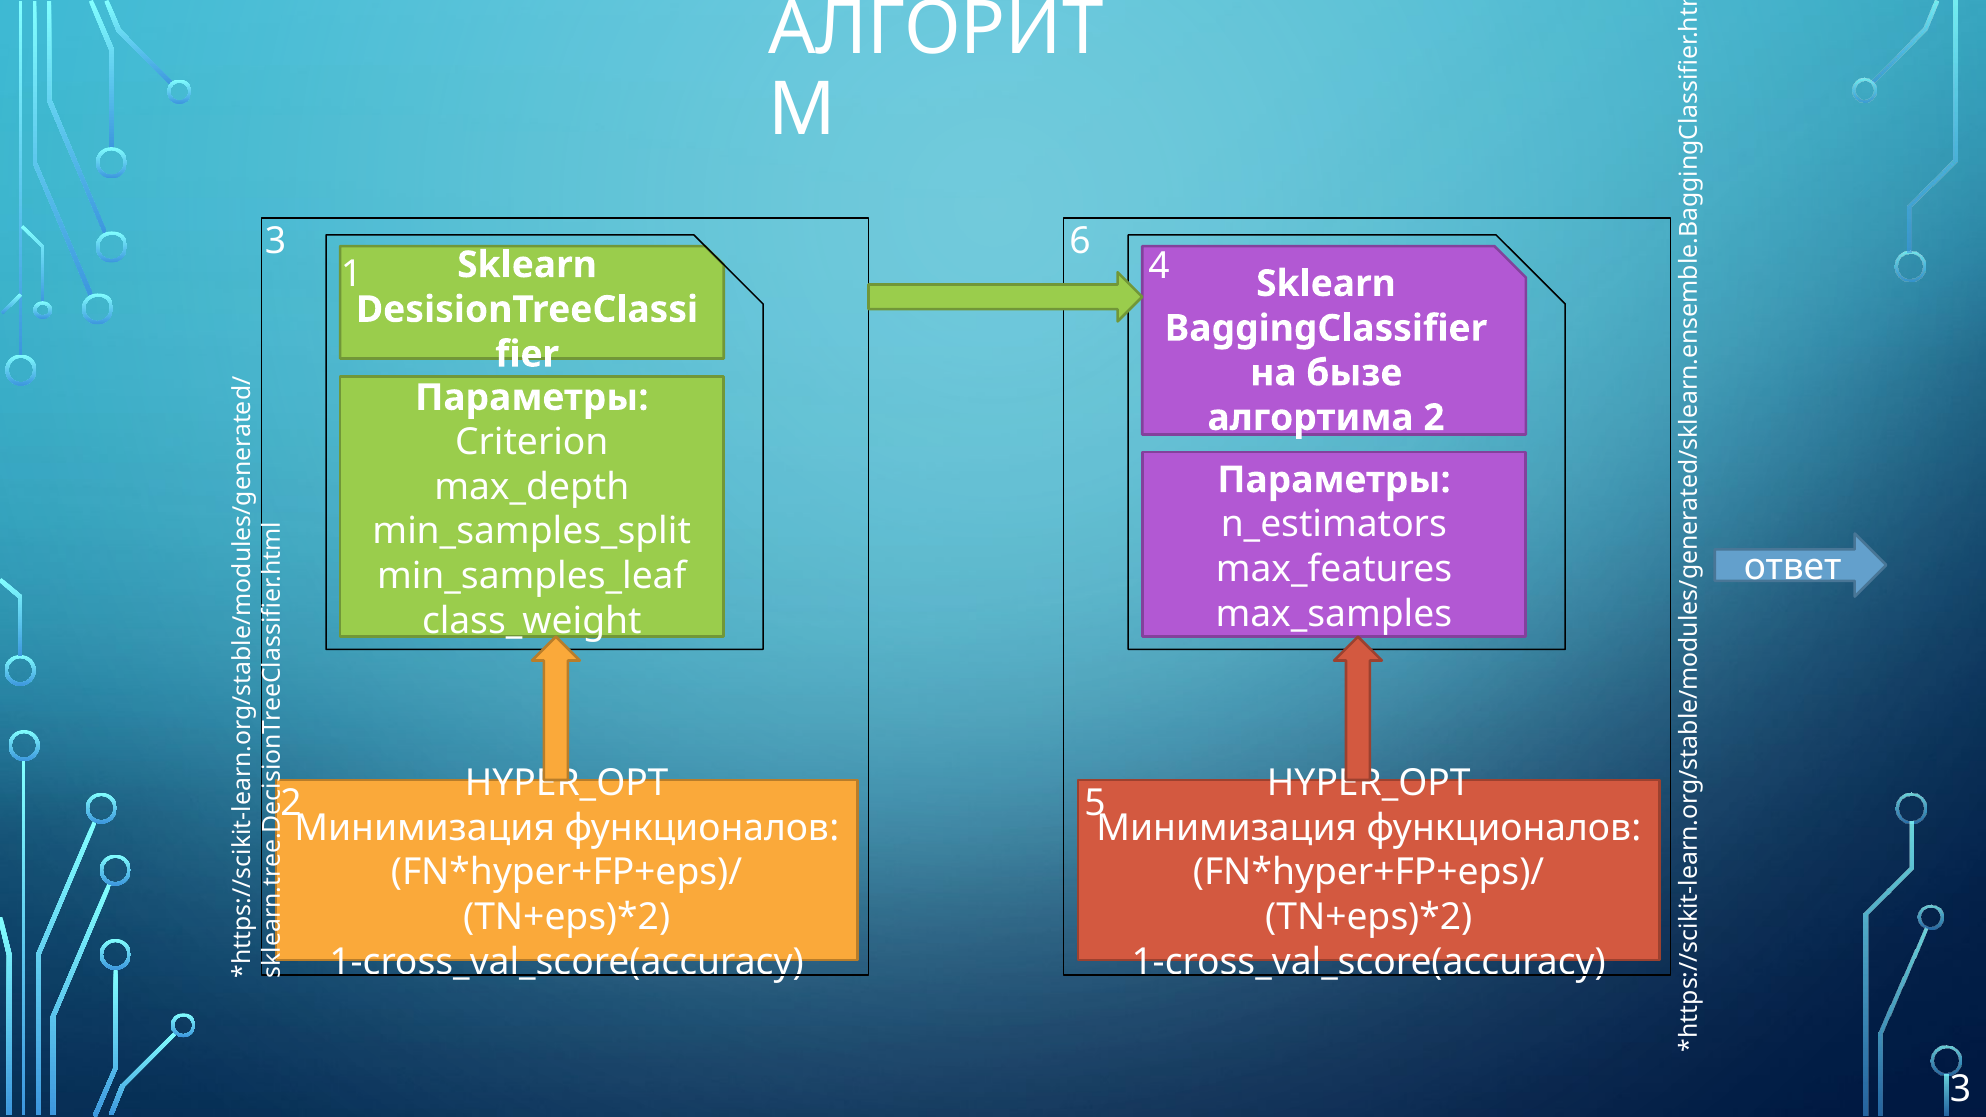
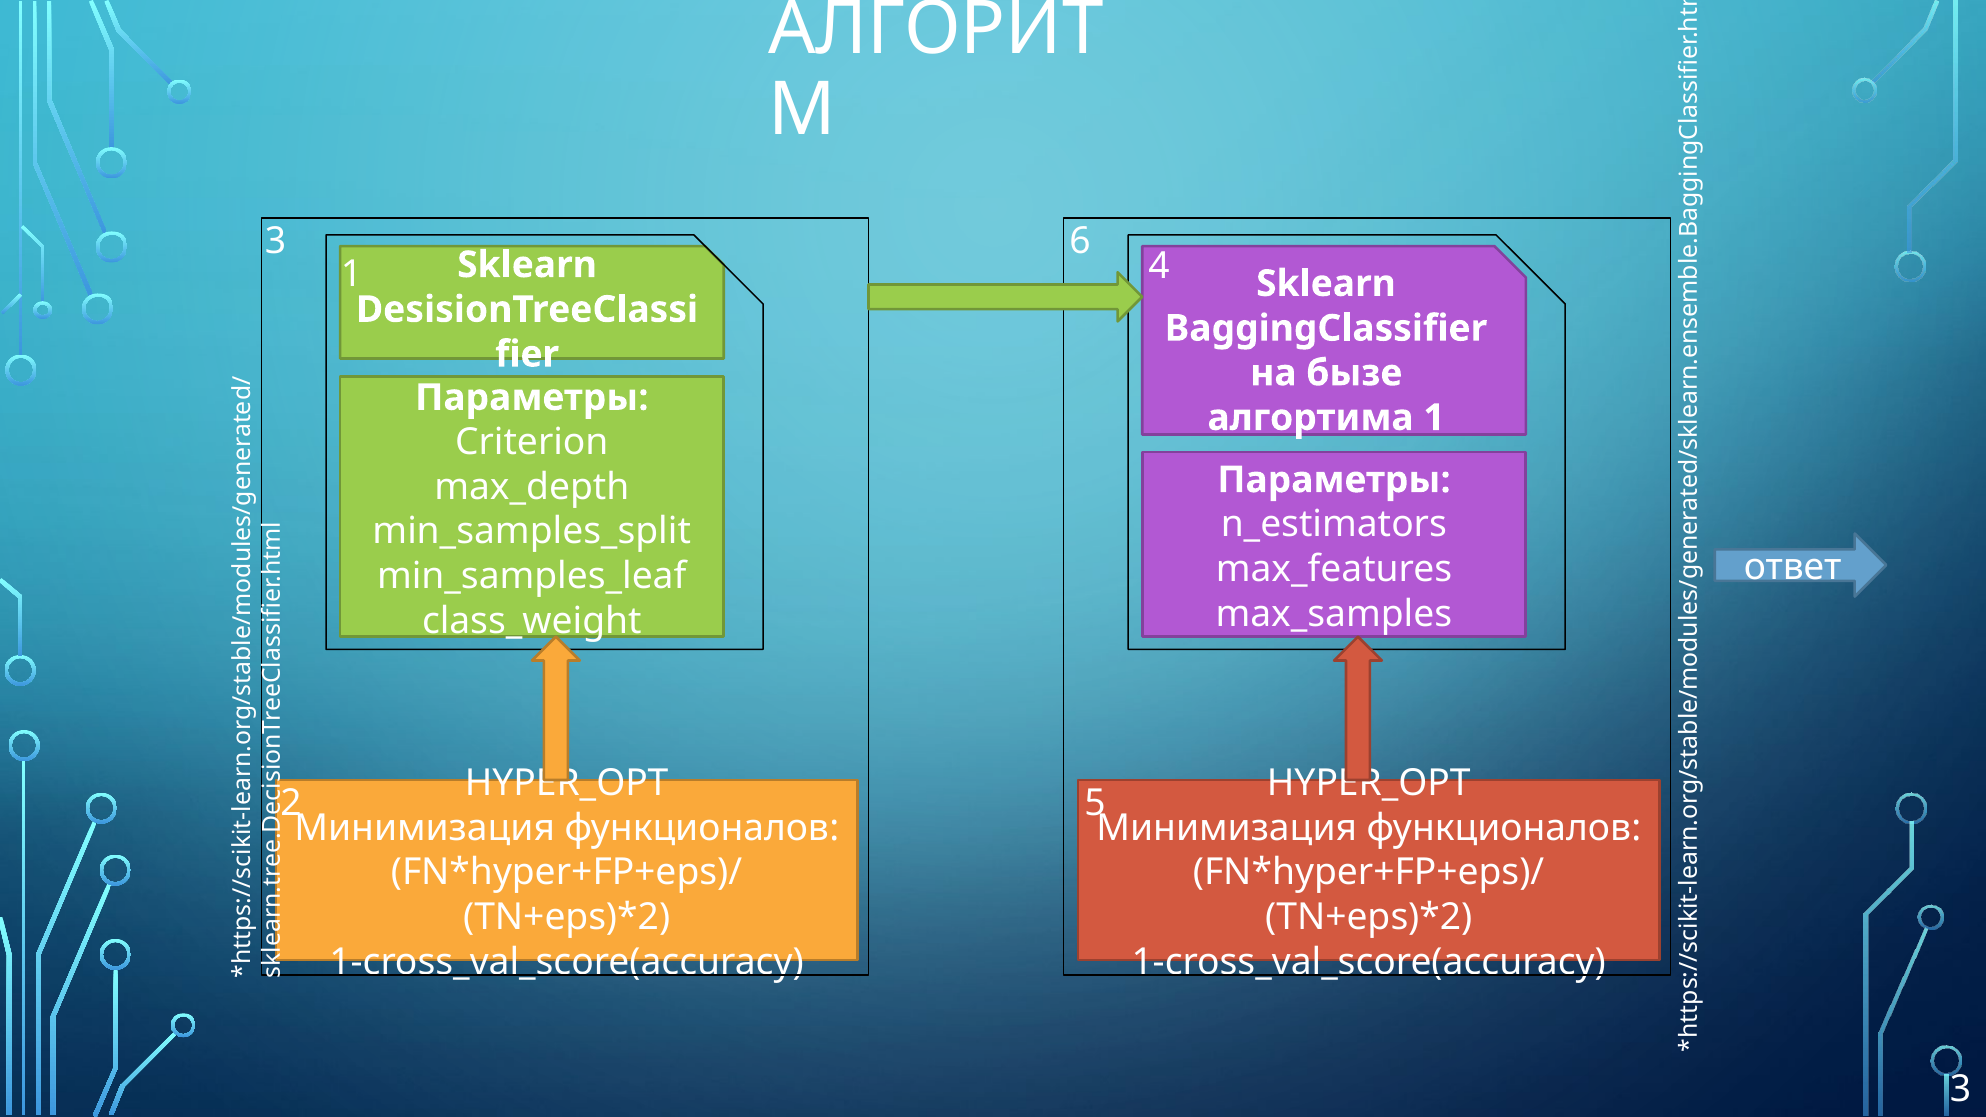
алгортима 2: 2 -> 1
